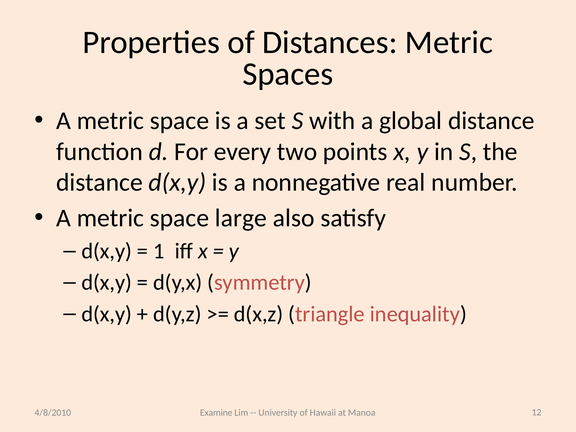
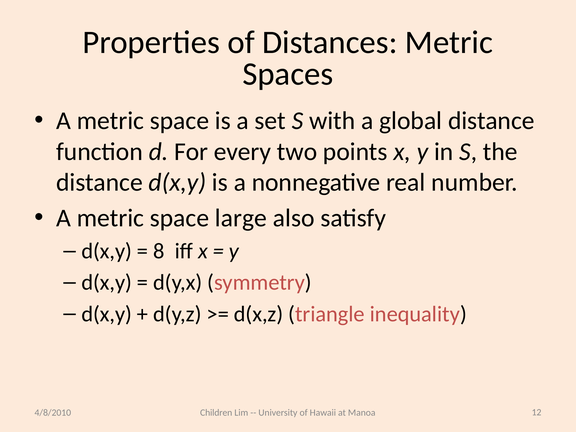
1: 1 -> 8
Examine: Examine -> Children
